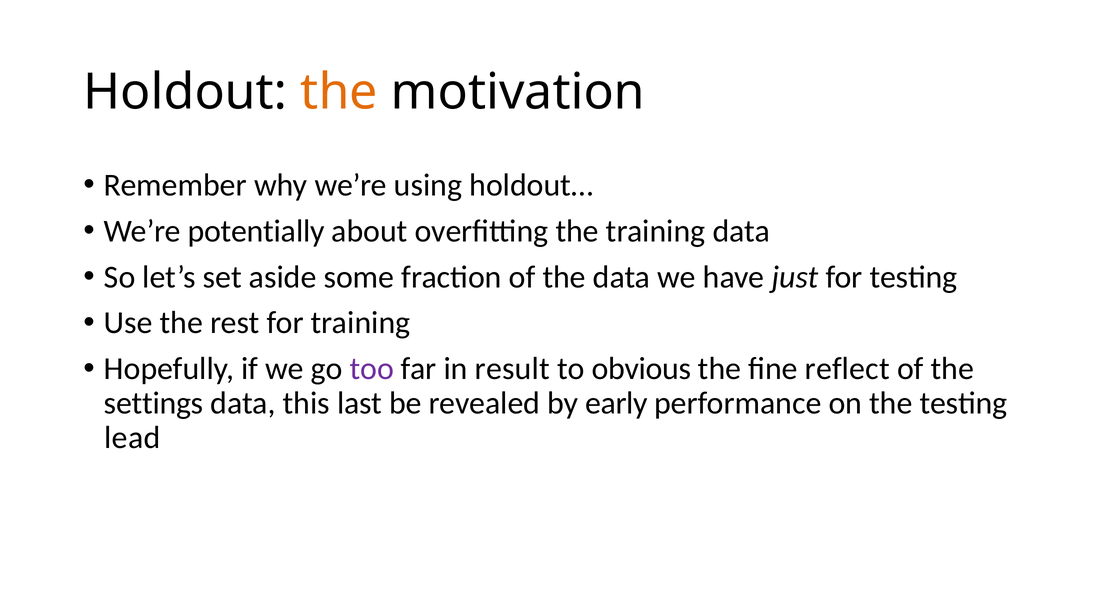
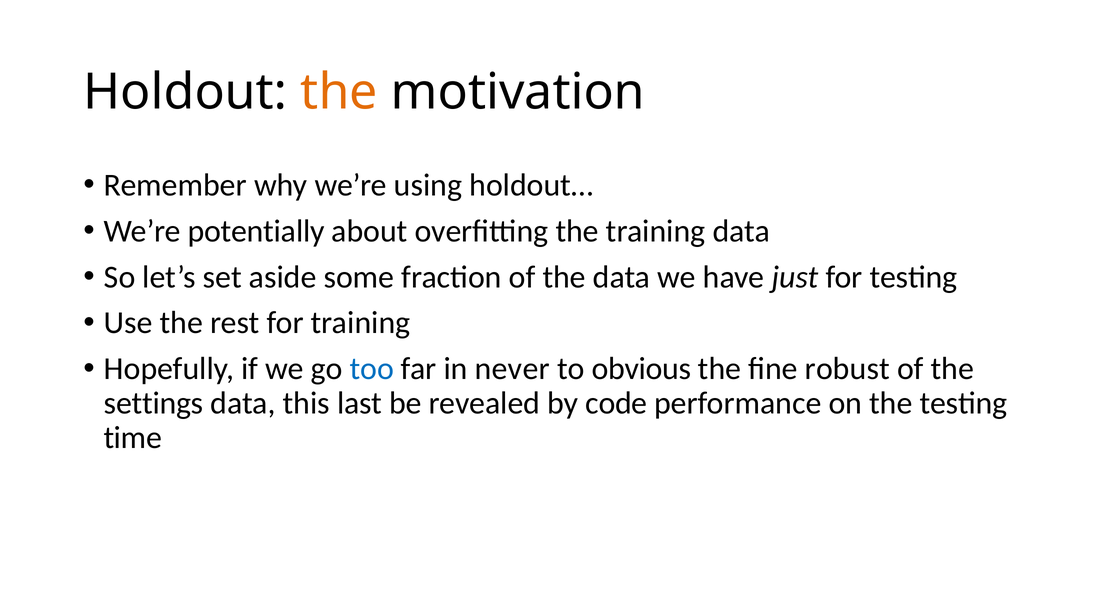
too colour: purple -> blue
result: result -> never
reflect: reflect -> robust
early: early -> code
lead: lead -> time
